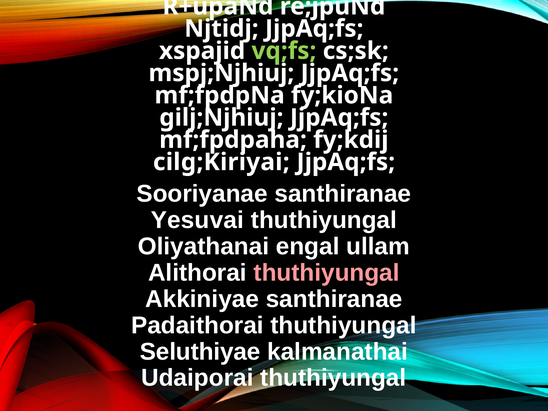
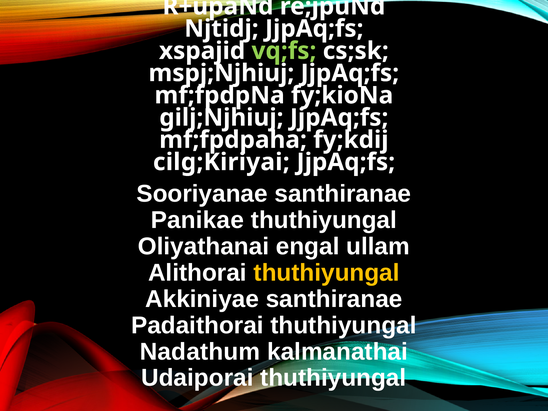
Yesuvai: Yesuvai -> Panikae
thuthiyungal at (327, 273) colour: pink -> yellow
Seluthiyae: Seluthiyae -> Nadathum
